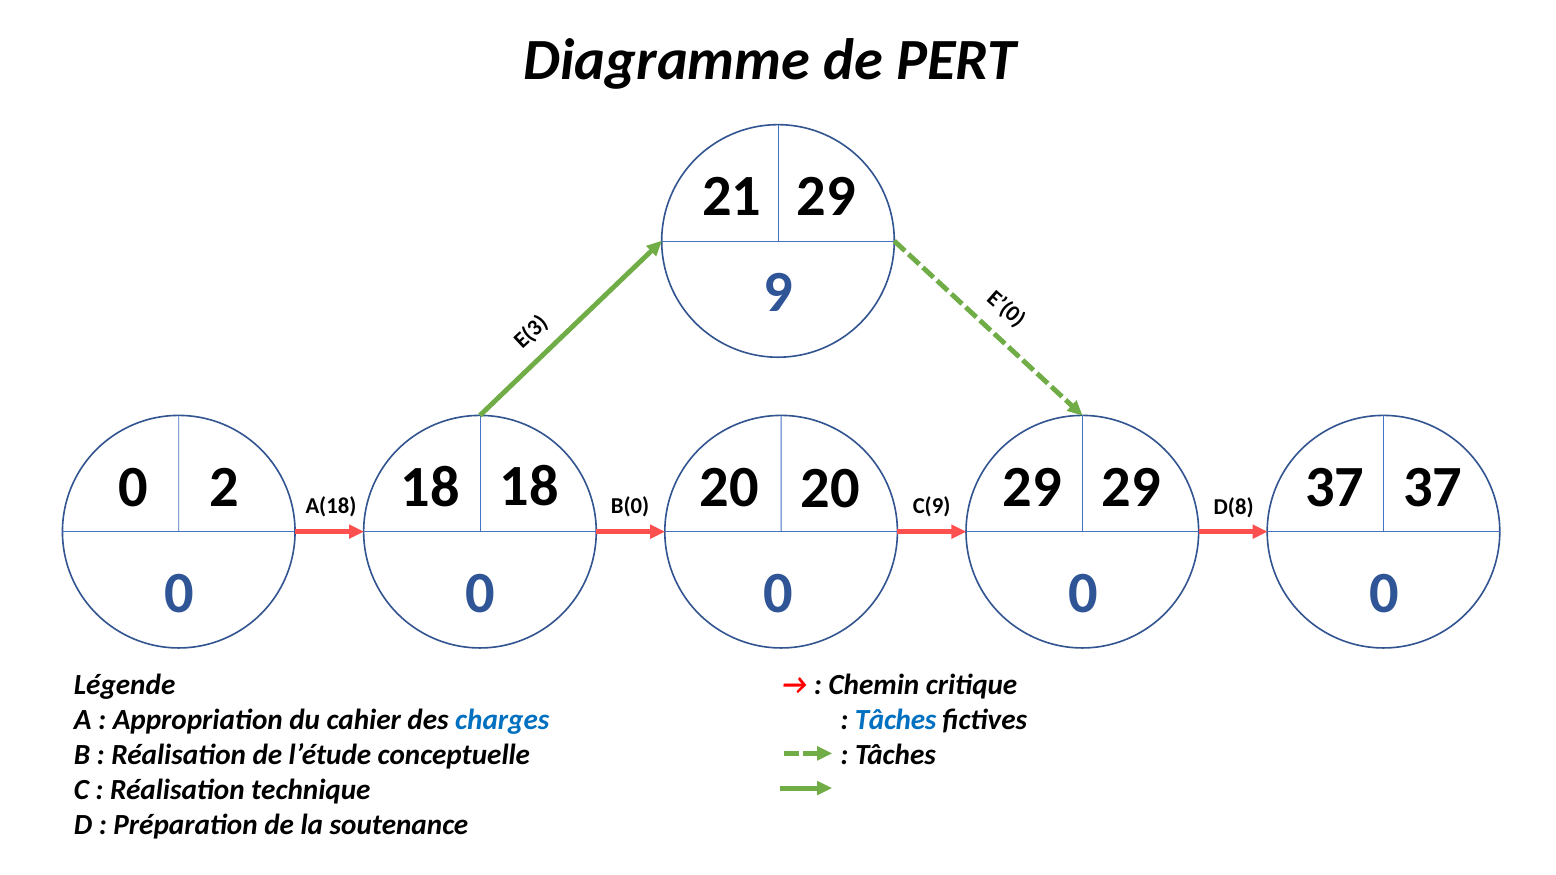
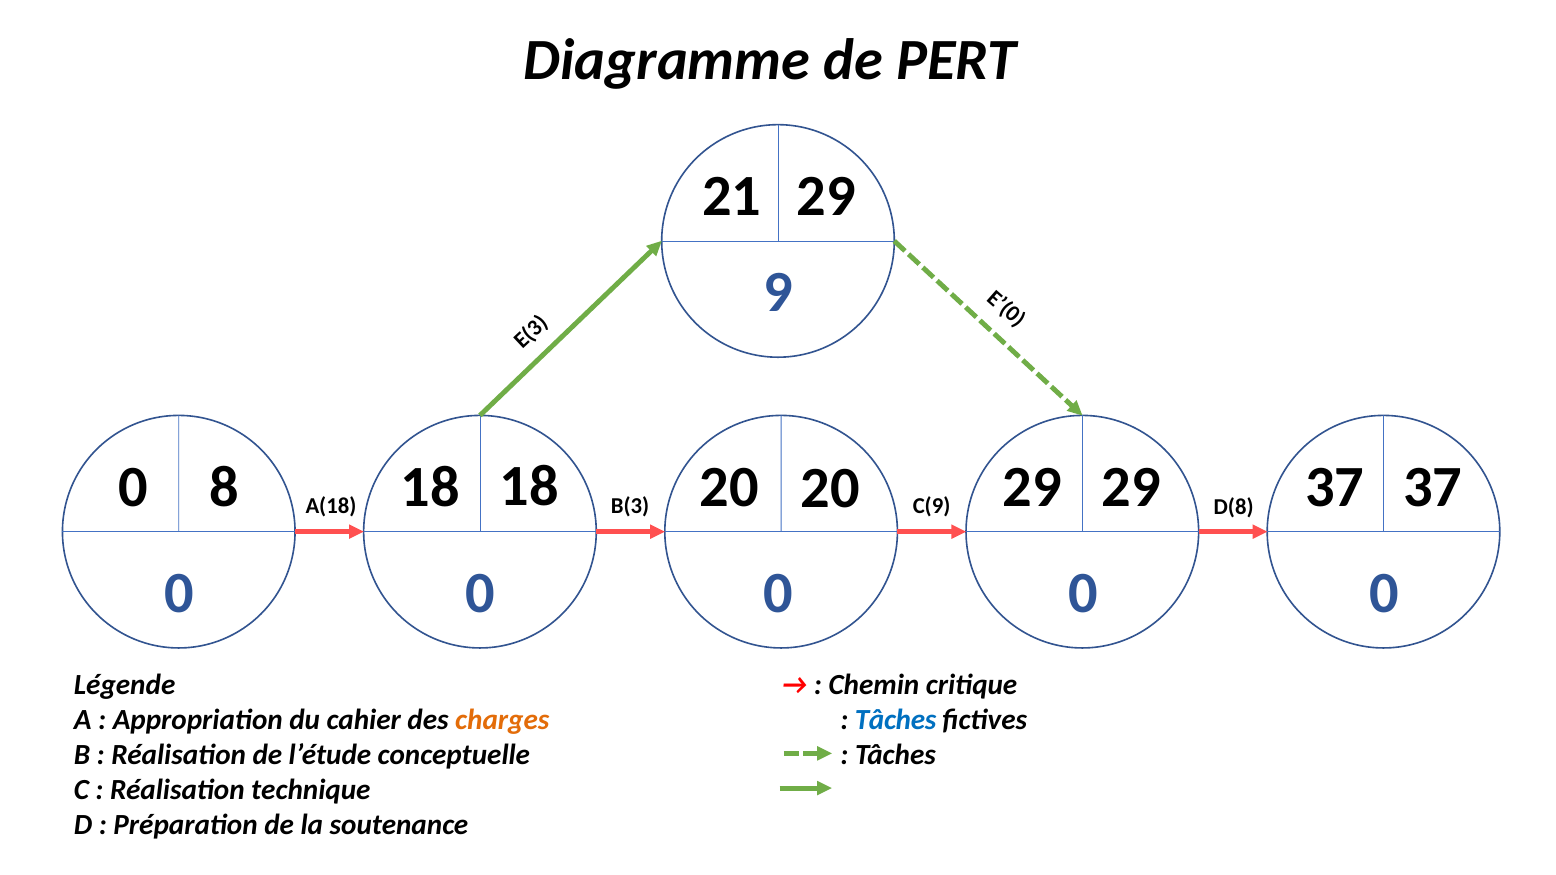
2: 2 -> 8
B(0: B(0 -> B(3
charges colour: blue -> orange
